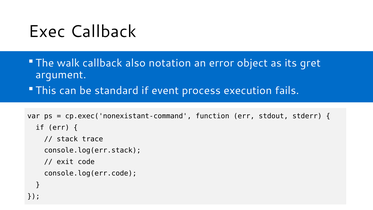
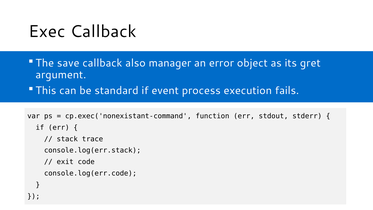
walk: walk -> save
notation: notation -> manager
